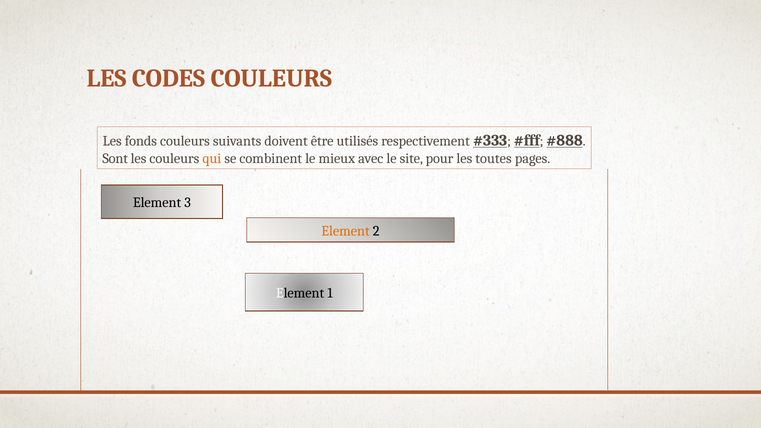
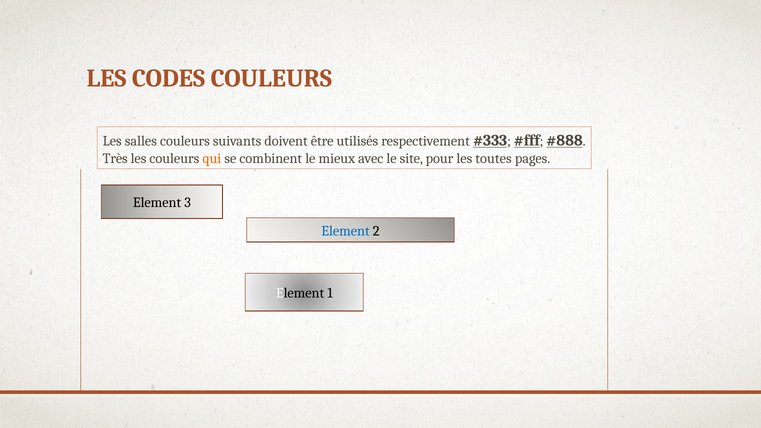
fonds: fonds -> salles
Sont: Sont -> Très
Element at (345, 231) colour: orange -> blue
